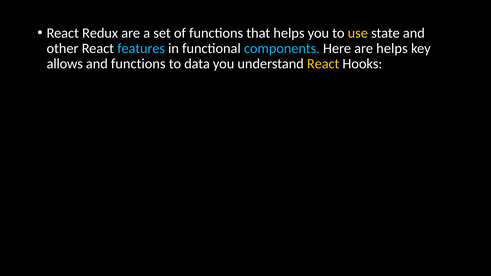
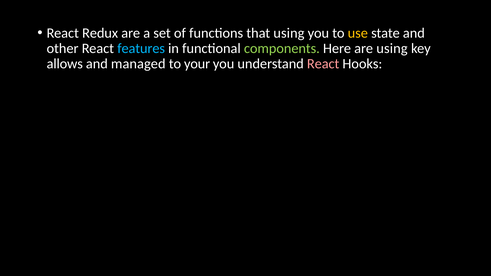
that helps: helps -> using
components colour: light blue -> light green
are helps: helps -> using
and functions: functions -> managed
data: data -> your
React at (323, 64) colour: yellow -> pink
